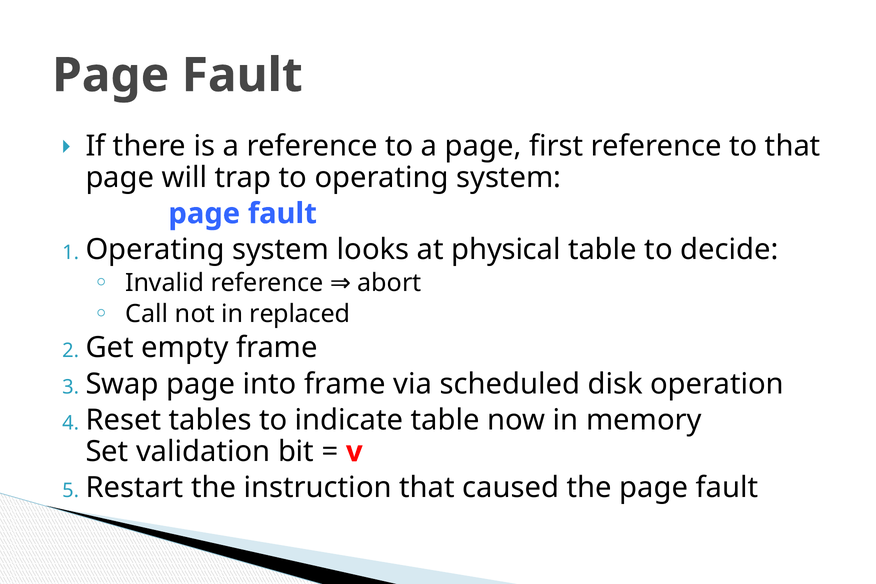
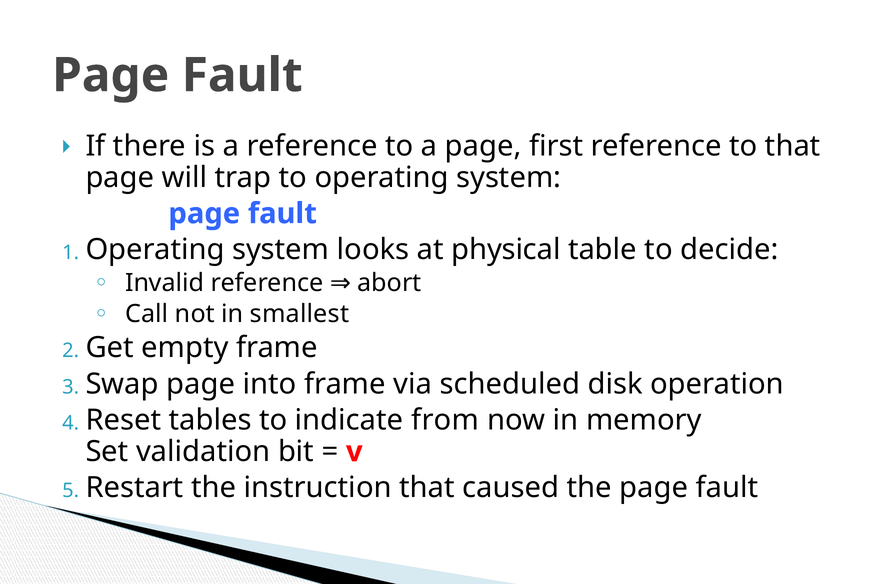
replaced: replaced -> smallest
indicate table: table -> from
